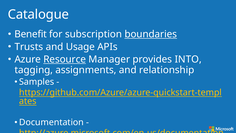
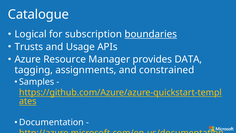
Benefit: Benefit -> Logical
Resource underline: present -> none
INTO: INTO -> DATA
relationship: relationship -> constrained
